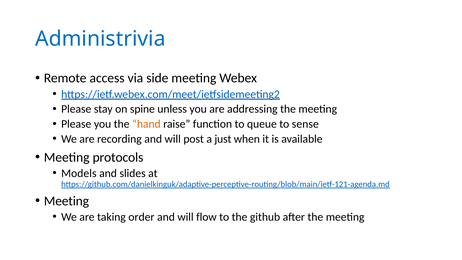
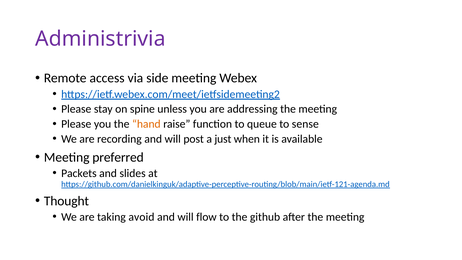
Administrivia colour: blue -> purple
protocols: protocols -> preferred
Models: Models -> Packets
Meeting at (66, 201): Meeting -> Thought
order: order -> avoid
